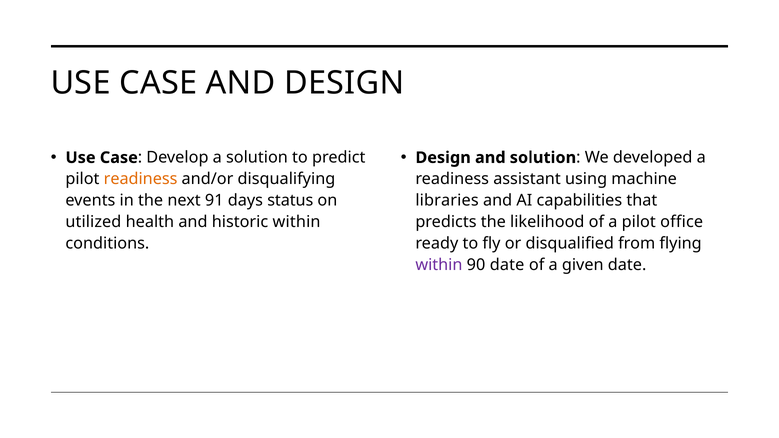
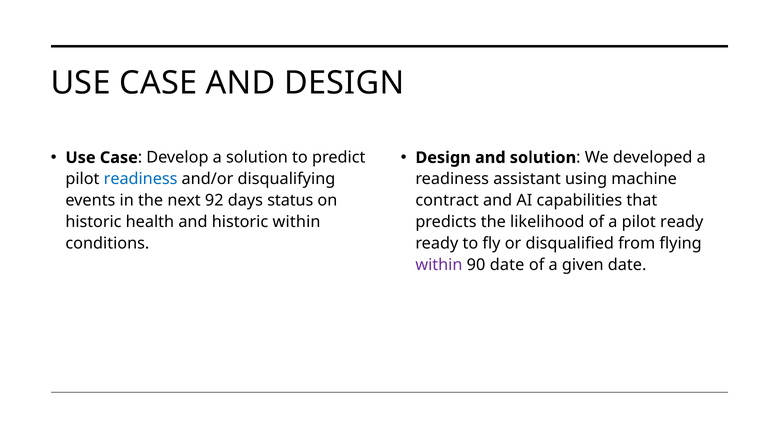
readiness at (141, 179) colour: orange -> blue
91: 91 -> 92
libraries: libraries -> contract
utilized at (93, 222): utilized -> historic
pilot office: office -> ready
